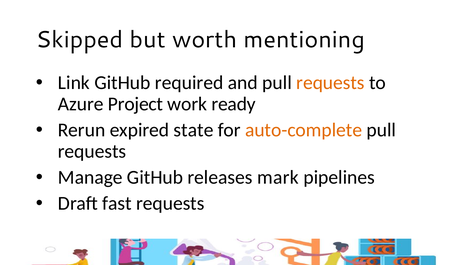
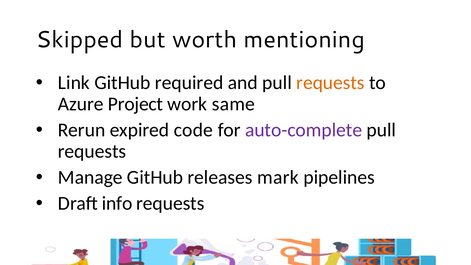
ready: ready -> same
state: state -> code
auto-complete colour: orange -> purple
fast: fast -> info
